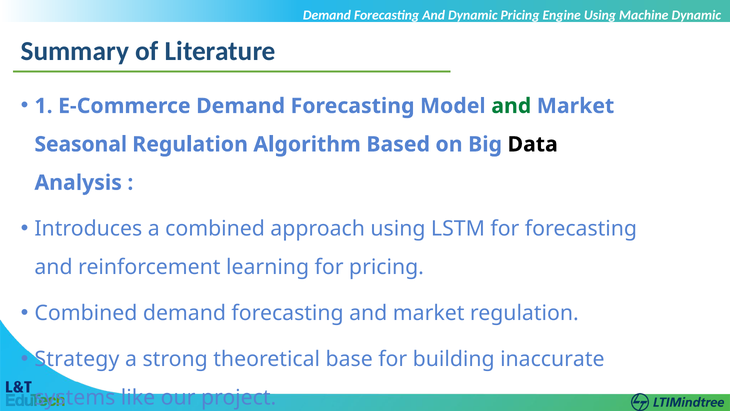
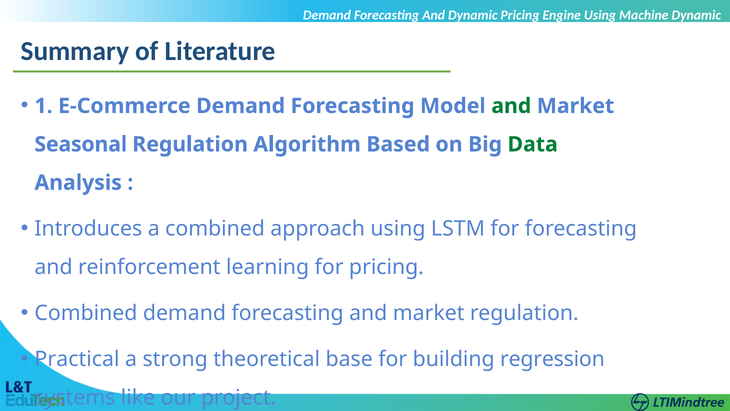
Data colour: black -> green
Strategy: Strategy -> Practical
inaccurate: inaccurate -> regression
